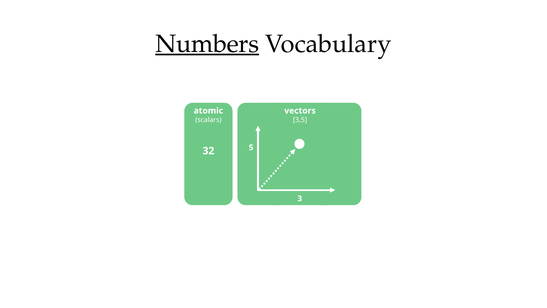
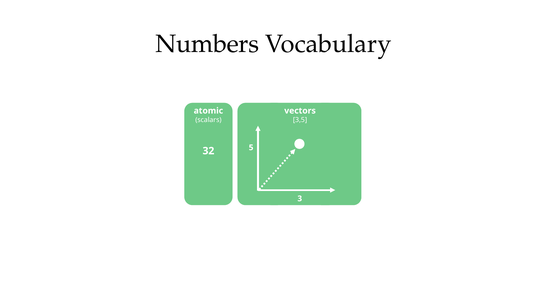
Numbers underline: present -> none
